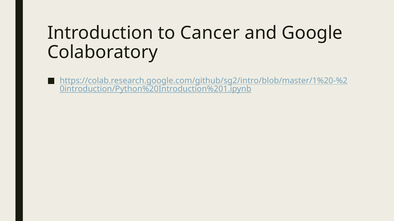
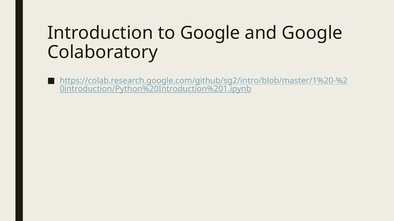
to Cancer: Cancer -> Google
